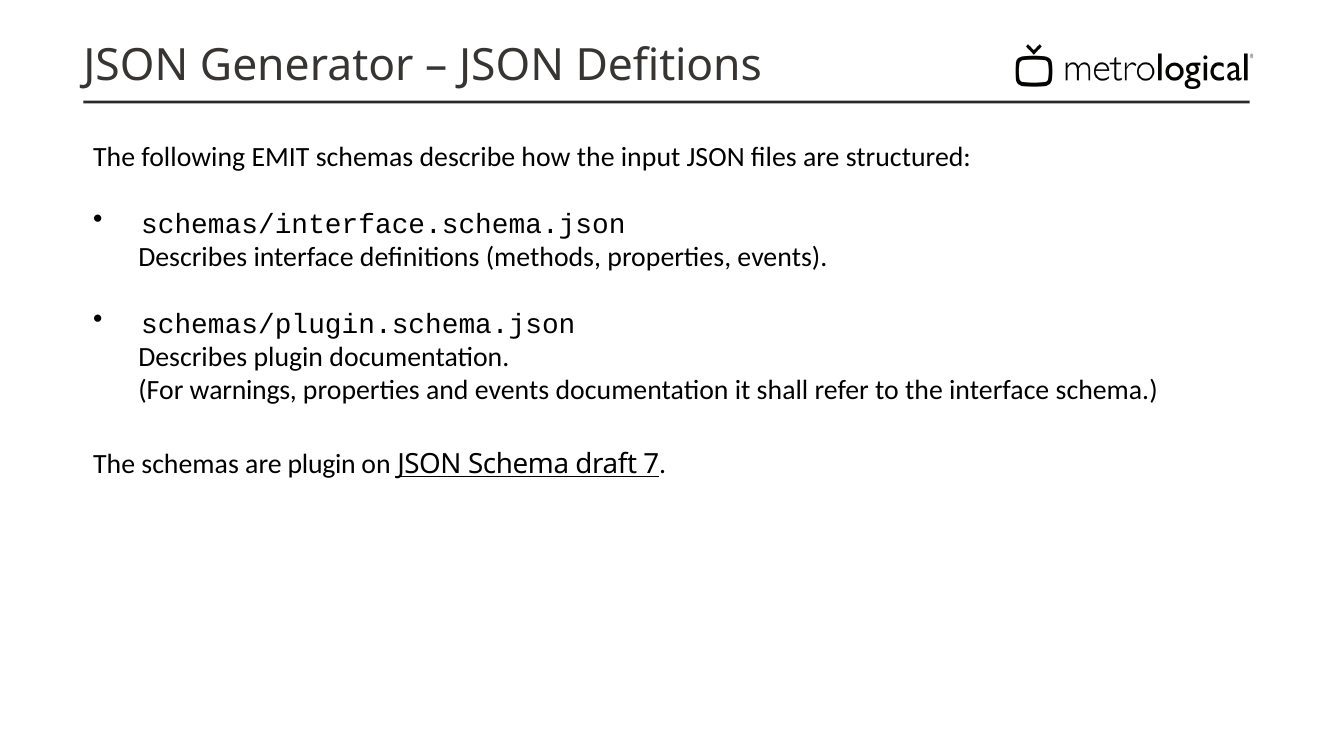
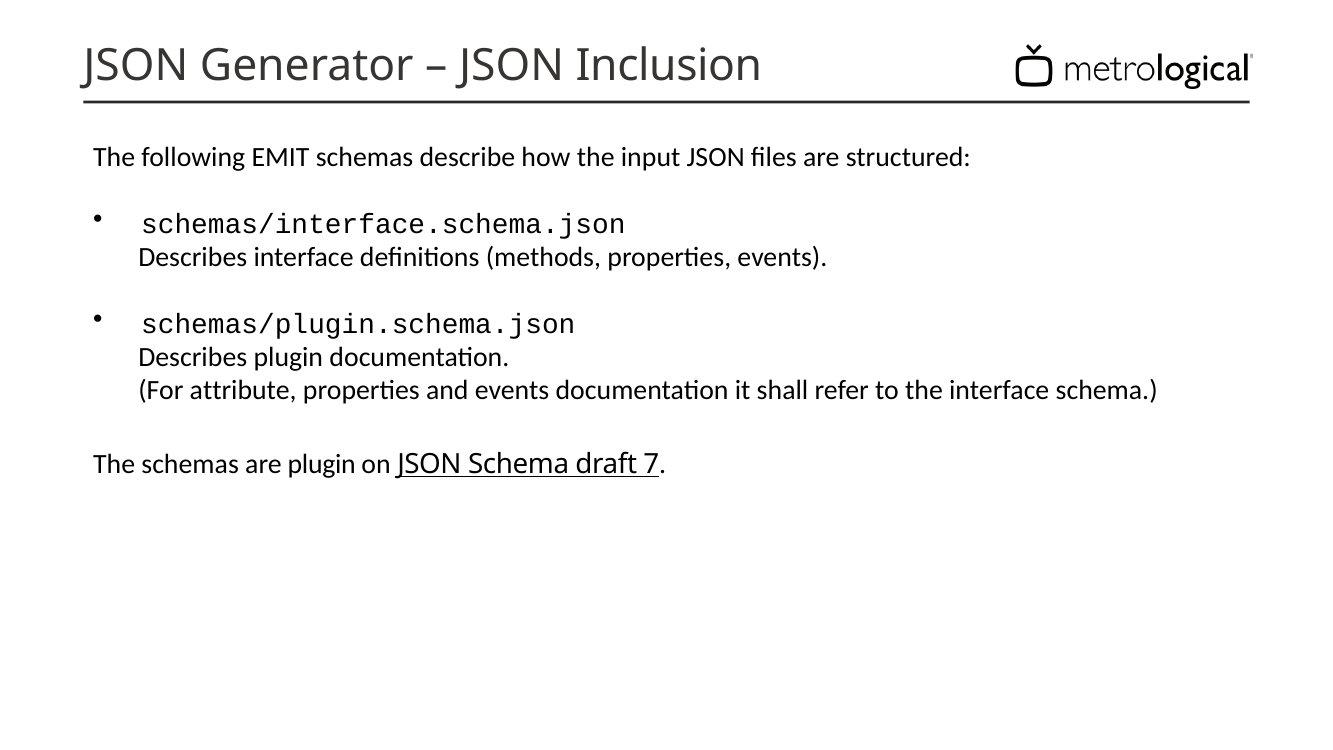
Defitions: Defitions -> Inclusion
warnings: warnings -> attribute
